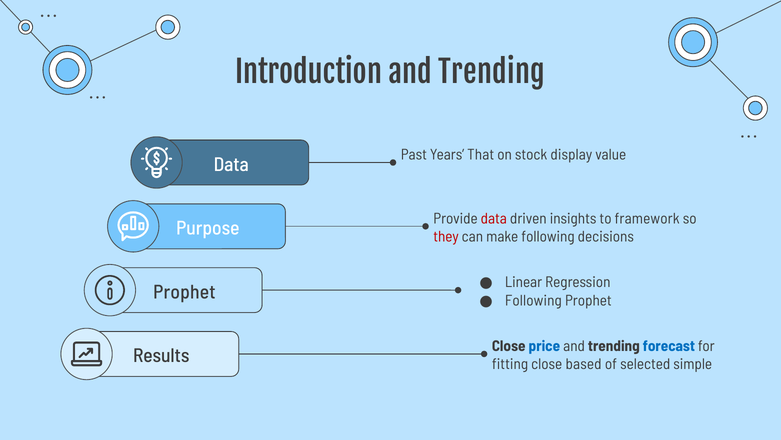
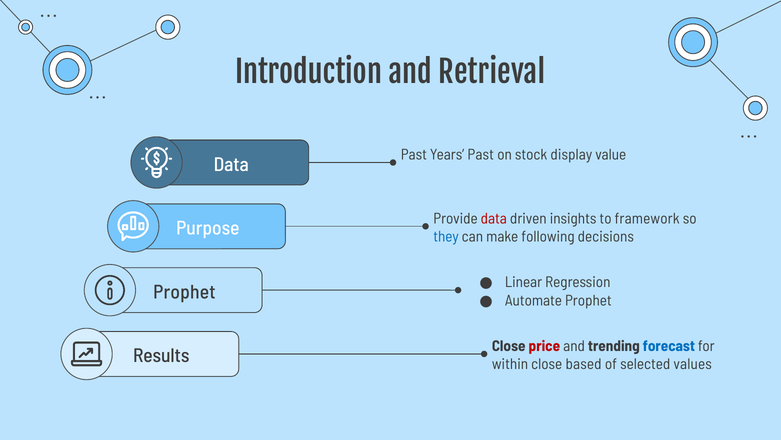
Introduction and Trending: Trending -> Retrieval
Years That: That -> Past
they colour: red -> blue
Following at (533, 300): Following -> Automate
price colour: blue -> red
fitting: fitting -> within
simple: simple -> values
